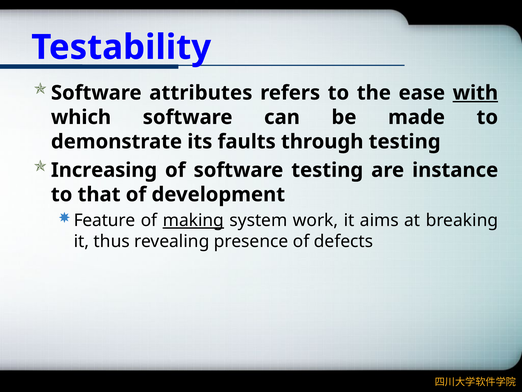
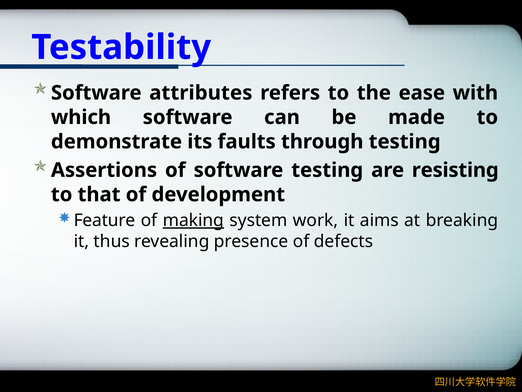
with underline: present -> none
Increasing: Increasing -> Assertions
instance: instance -> resisting
